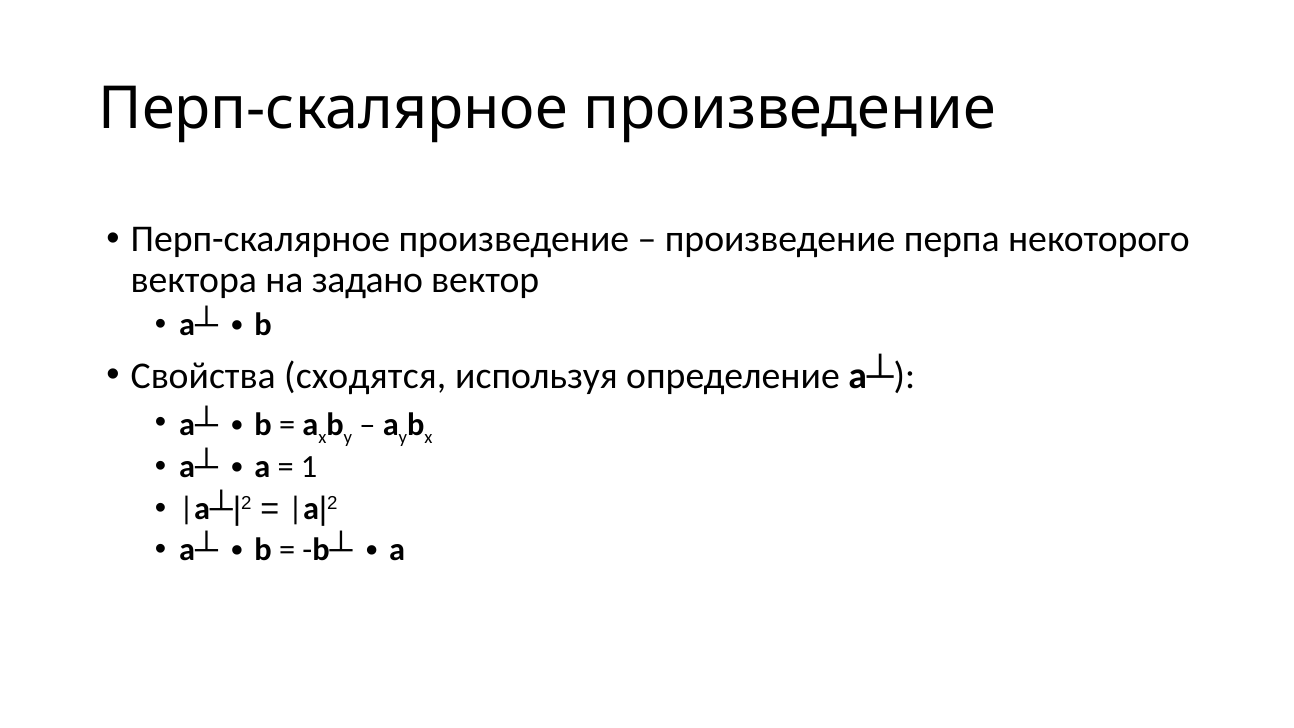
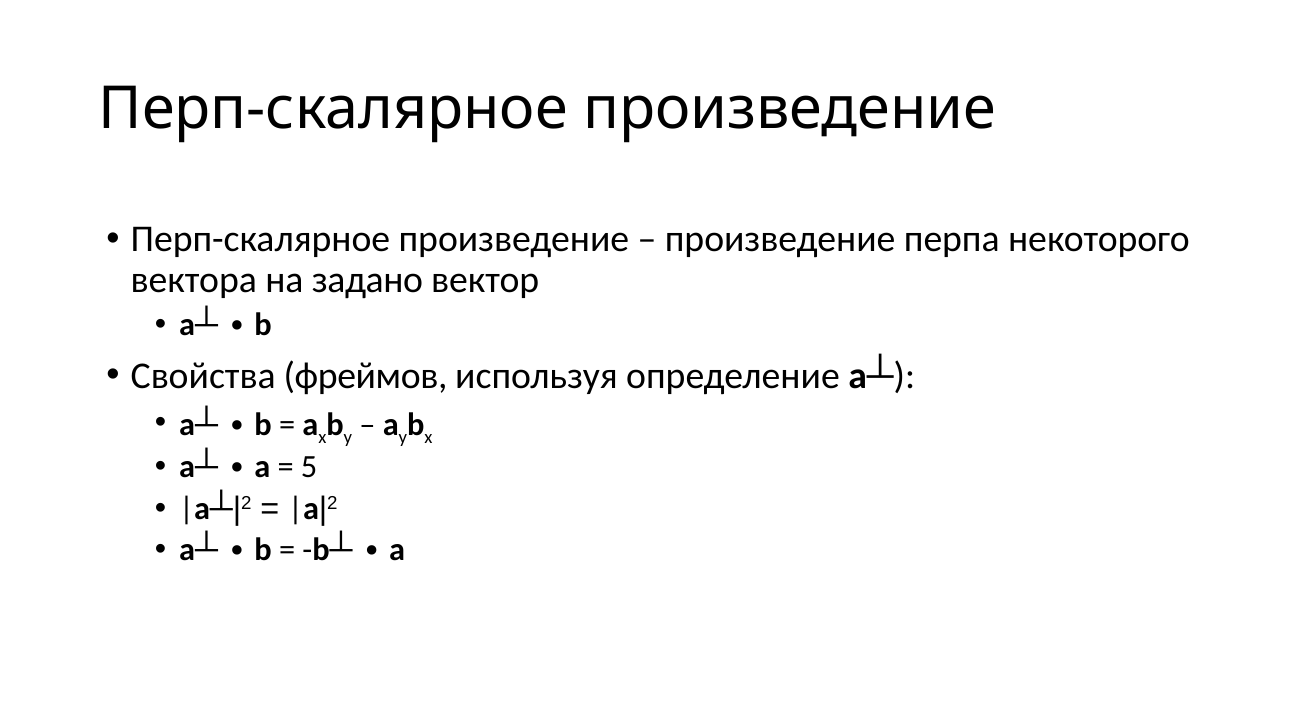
сходятся: сходятся -> фреймов
1: 1 -> 5
